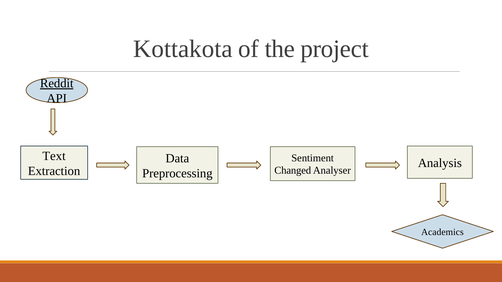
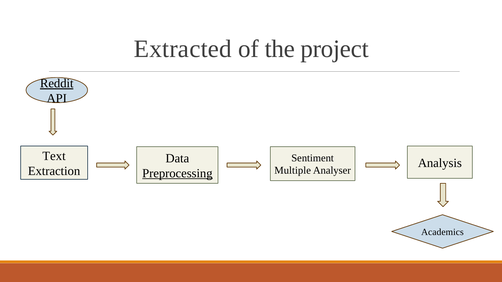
Kottakota: Kottakota -> Extracted
Changed: Changed -> Multiple
Preprocessing underline: none -> present
